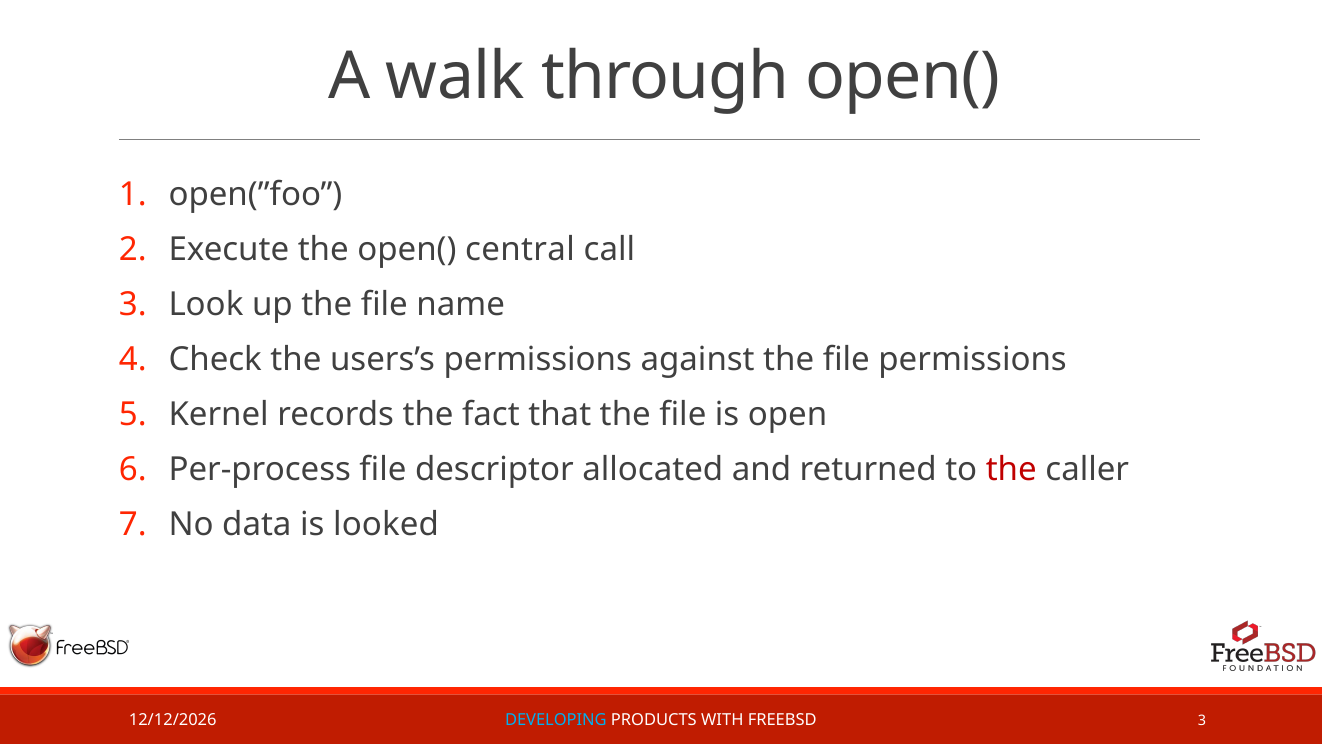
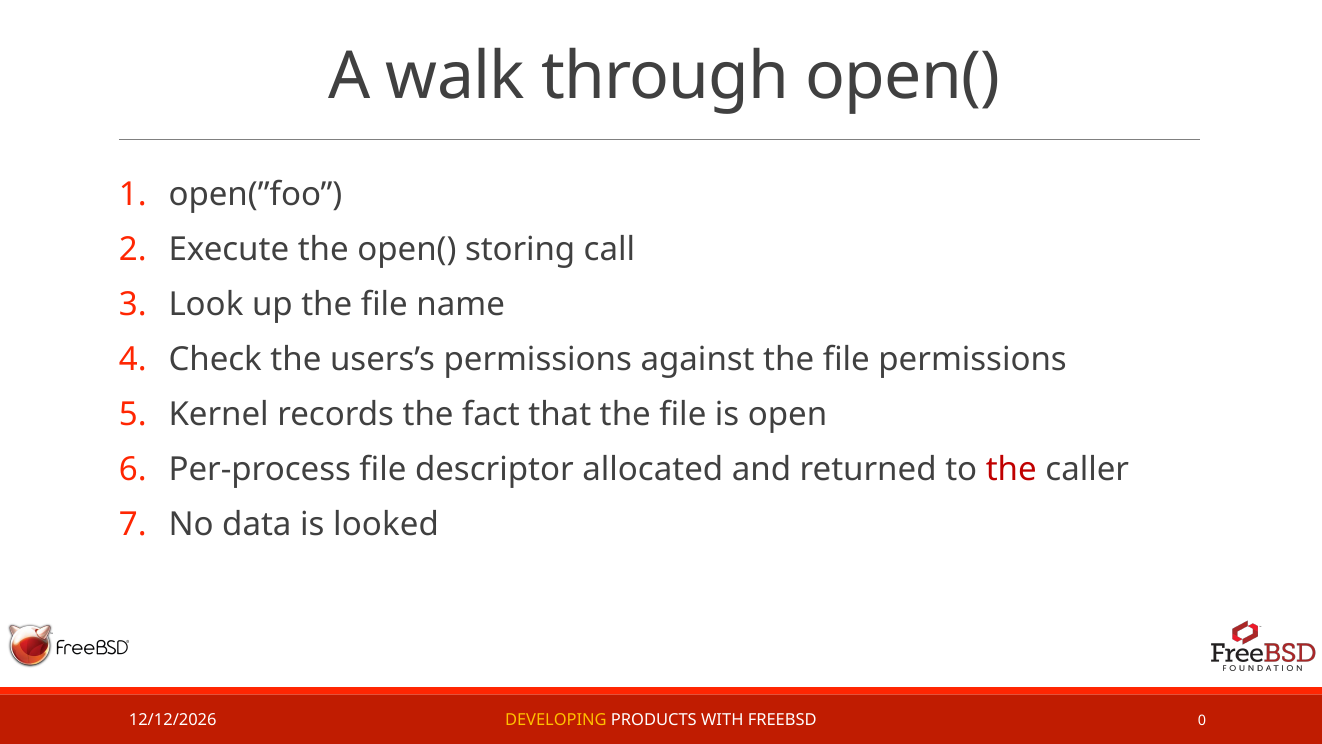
central: central -> storing
DEVELOPING colour: light blue -> yellow
FREEBSD 3: 3 -> 0
